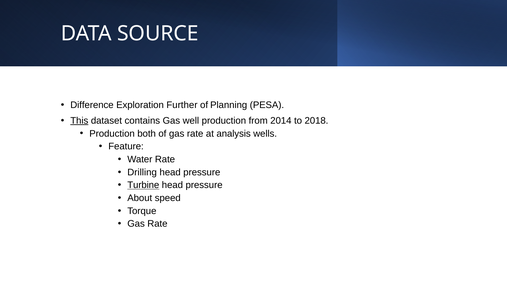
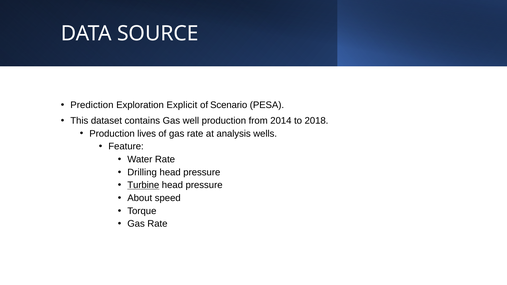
Difference: Difference -> Prediction
Further: Further -> Explicit
Planning: Planning -> Scenario
This underline: present -> none
both: both -> lives
